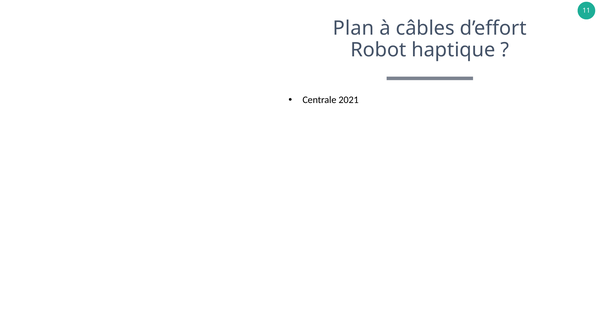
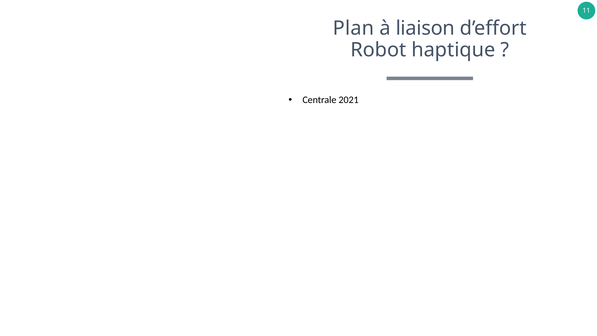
câbles: câbles -> liaison
